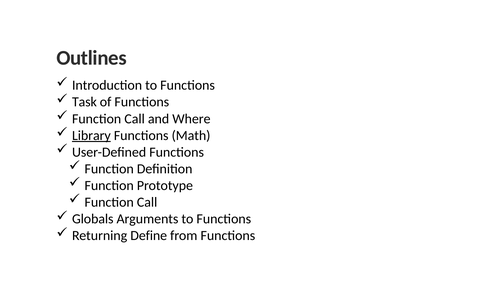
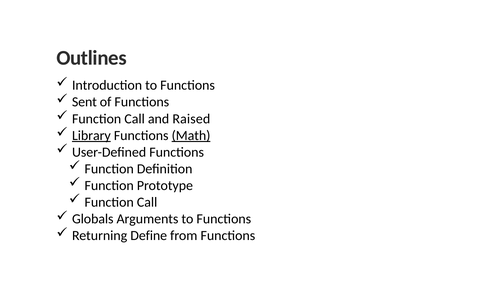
Task: Task -> Sent
Where: Where -> Raised
Math underline: none -> present
